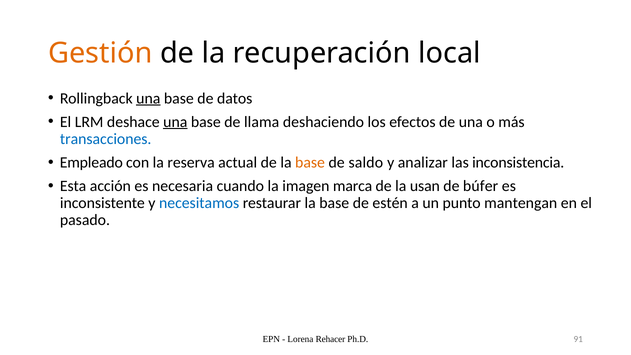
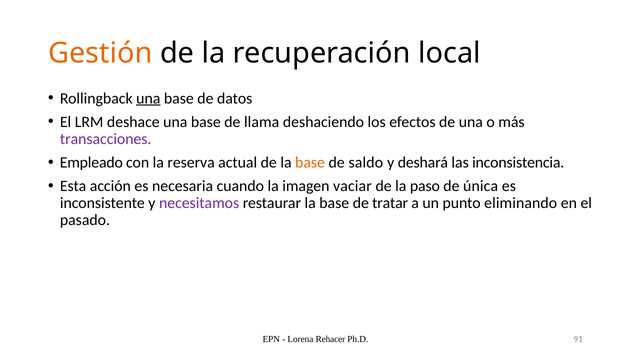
una at (175, 122) underline: present -> none
transacciones colour: blue -> purple
analizar: analizar -> deshará
marca: marca -> vaciar
usan: usan -> paso
búfer: búfer -> única
necesitamos colour: blue -> purple
estén: estén -> tratar
mantengan: mantengan -> eliminando
